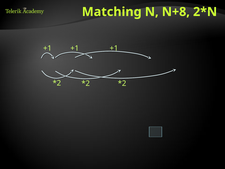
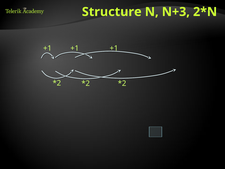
Matching: Matching -> Structure
N+8: N+8 -> N+3
